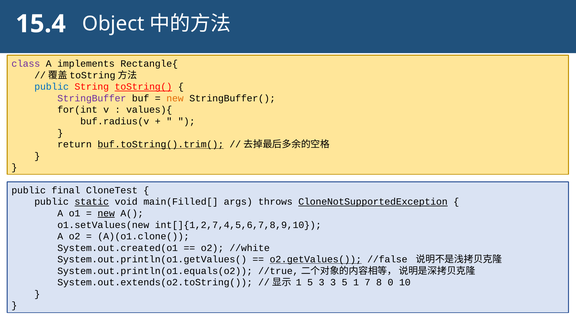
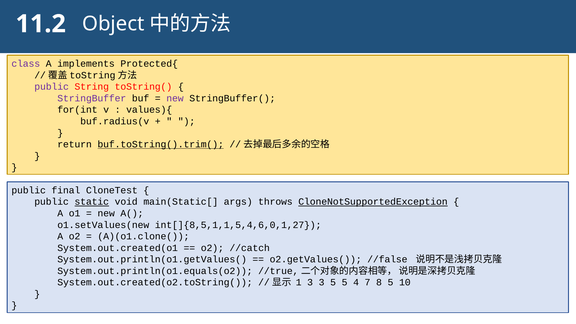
15.4: 15.4 -> 11.2
Rectangle{: Rectangle{ -> Protected{
public at (52, 87) colour: blue -> purple
toString( underline: present -> none
new at (175, 98) colour: orange -> purple
main(Filled[: main(Filled[ -> main(Static[
new at (106, 213) underline: present -> none
int[]{1,2,7,4,5,6,7,8,9,10: int[]{1,2,7,4,5,6,7,8,9,10 -> int[]{8,5,1,1,5,4,6,0,1,27
//white: //white -> //catch
o2.getValues( underline: present -> none
System.out.extends(o2.toString(: System.out.extends(o2.toString( -> System.out.created(o2.toString(
1 5: 5 -> 3
3 3: 3 -> 5
5 1: 1 -> 4
8 0: 0 -> 5
